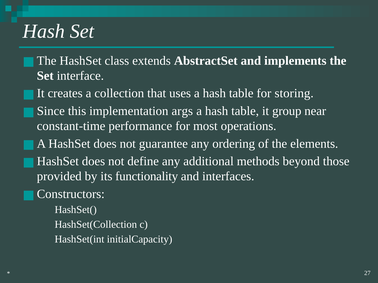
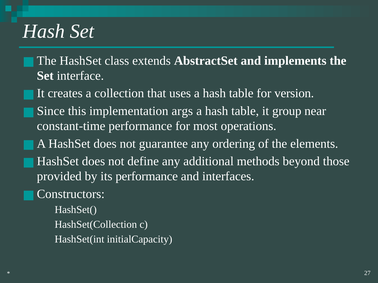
storing: storing -> version
its functionality: functionality -> performance
